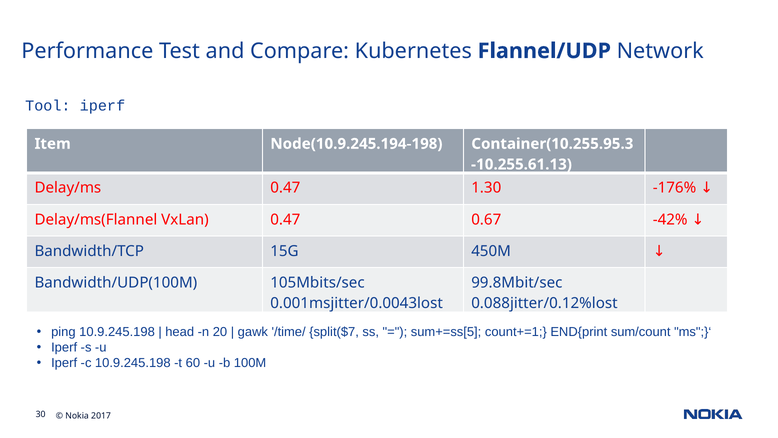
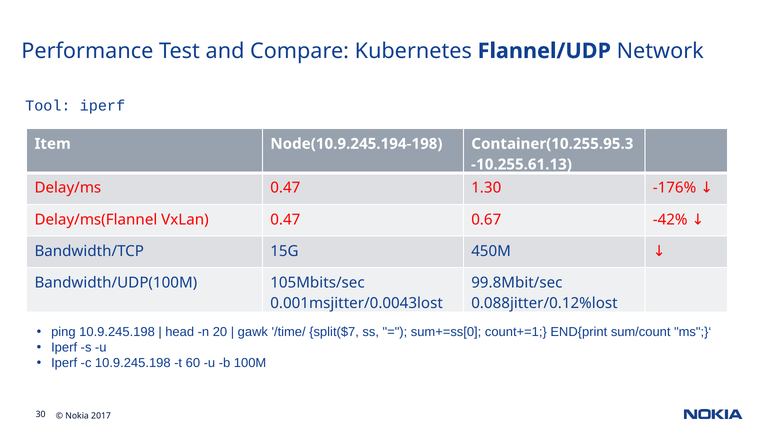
sum+=ss[5: sum+=ss[5 -> sum+=ss[0
